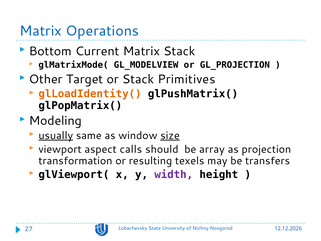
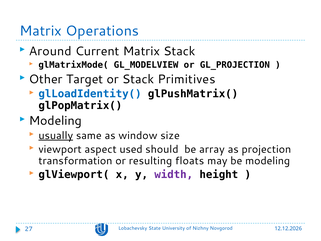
Bottom: Bottom -> Around
glLoadIdentity( colour: orange -> blue
size underline: present -> none
calls: calls -> used
texels: texels -> floats
be transfers: transfers -> modeling
